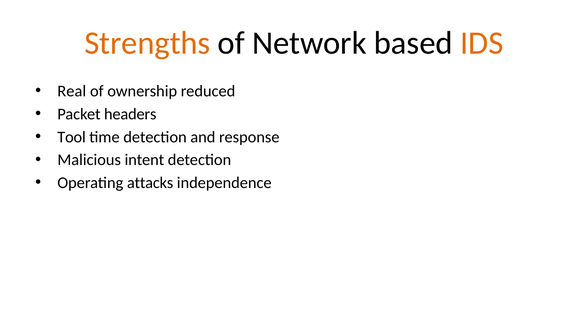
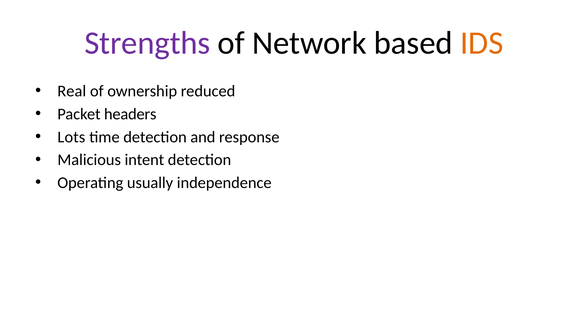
Strengths colour: orange -> purple
Tool: Tool -> Lots
attacks: attacks -> usually
